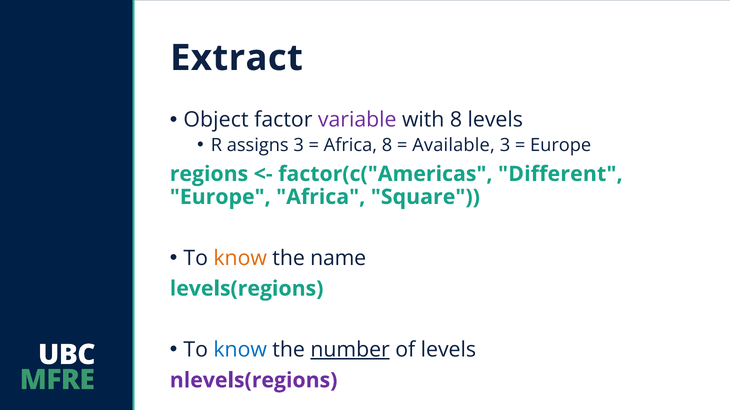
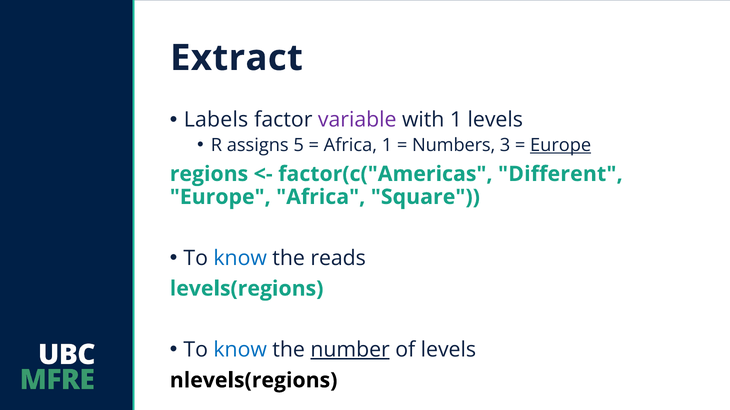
Object: Object -> Labels
with 8: 8 -> 1
assigns 3: 3 -> 5
Africa 8: 8 -> 1
Available: Available -> Numbers
Europe at (561, 145) underline: none -> present
know at (240, 258) colour: orange -> blue
name: name -> reads
nlevels(regions colour: purple -> black
